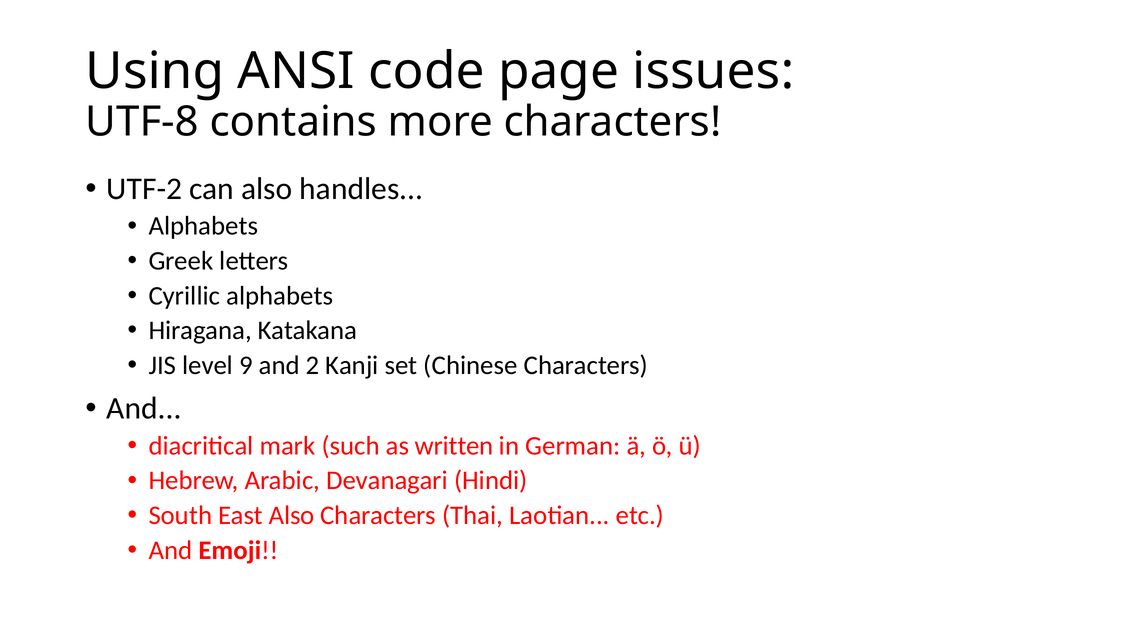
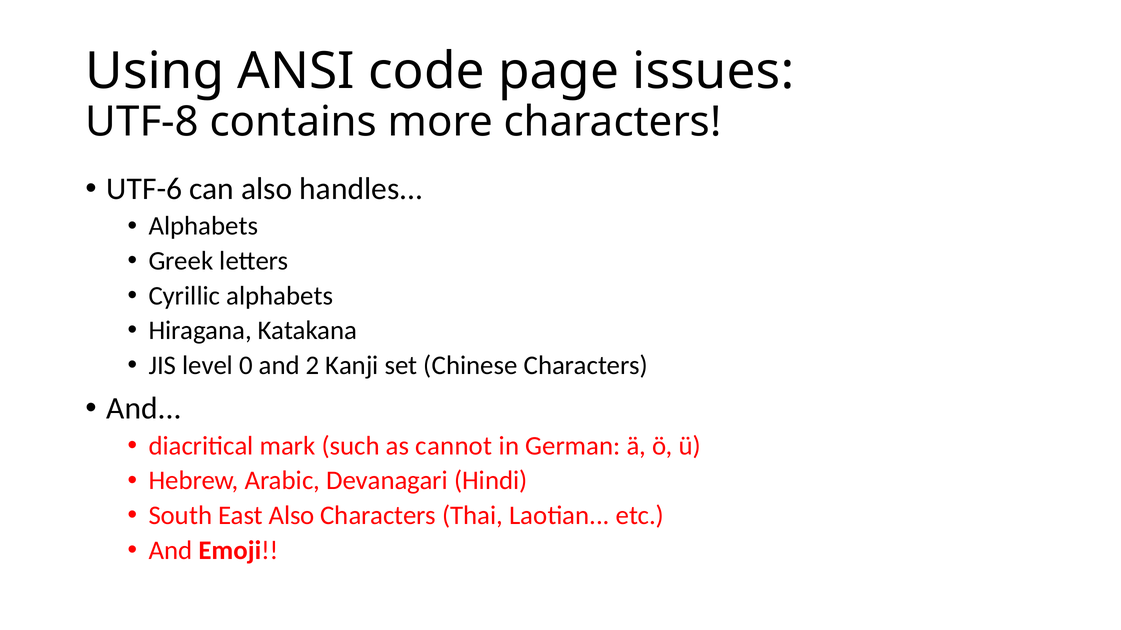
UTF-2: UTF-2 -> UTF-6
9: 9 -> 0
written: written -> cannot
